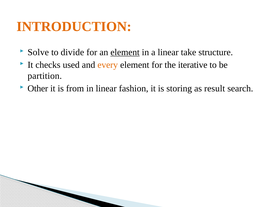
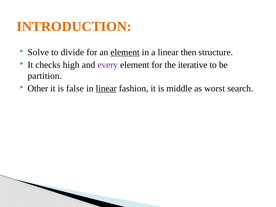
take: take -> then
used: used -> high
every colour: orange -> purple
from: from -> false
linear at (106, 88) underline: none -> present
storing: storing -> middle
result: result -> worst
